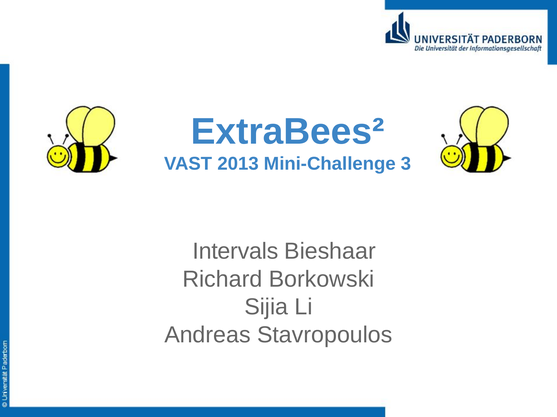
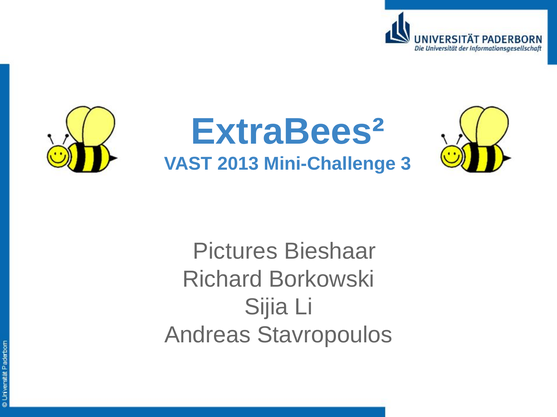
Intervals: Intervals -> Pictures
